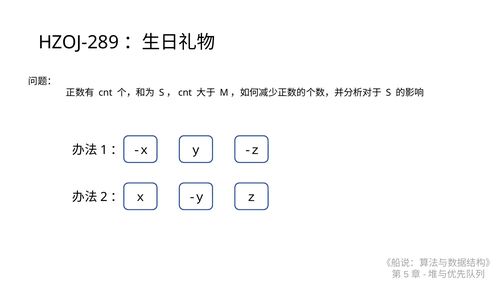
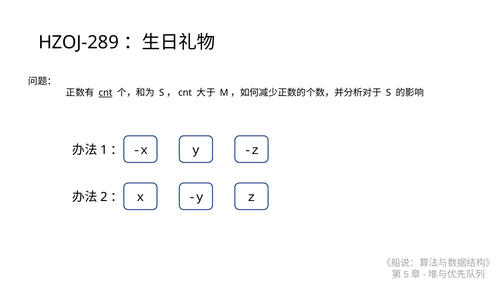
cnt underline: none -> present
